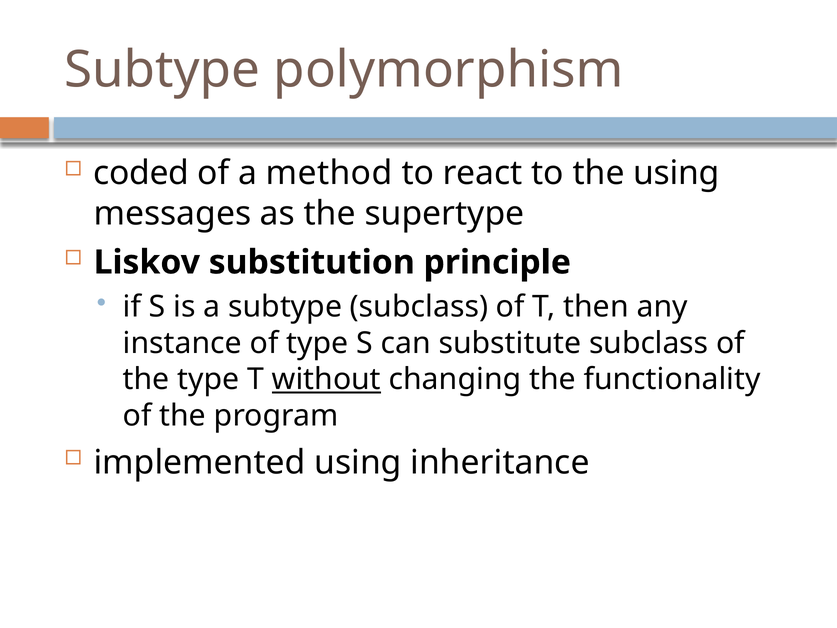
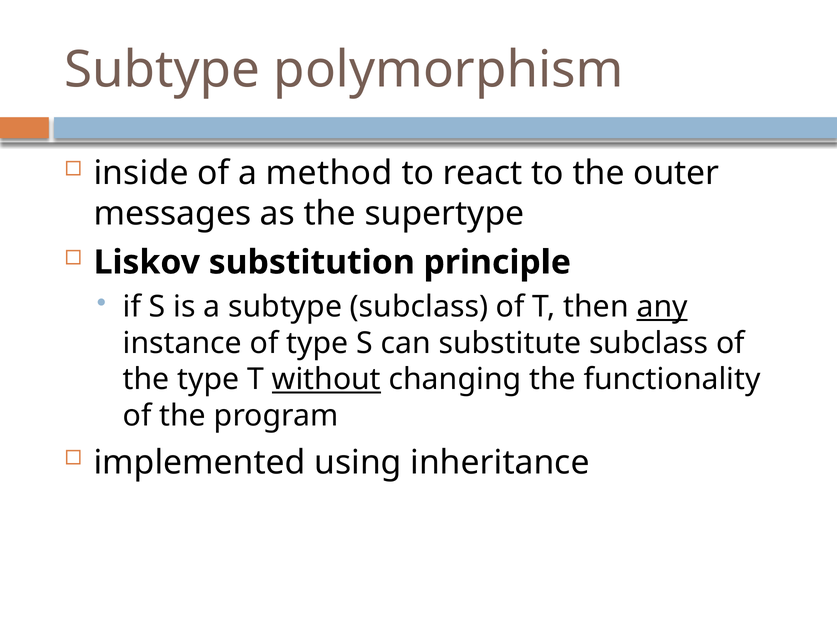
coded: coded -> inside
the using: using -> outer
any underline: none -> present
